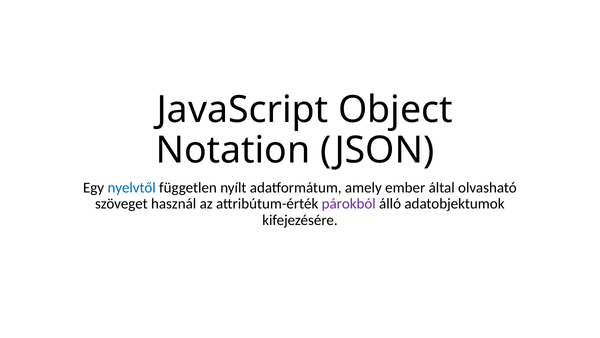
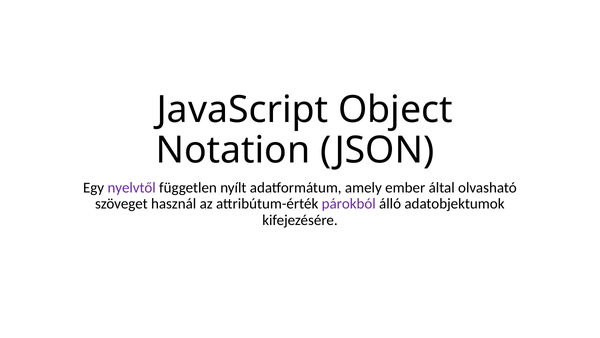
nyelvtől colour: blue -> purple
